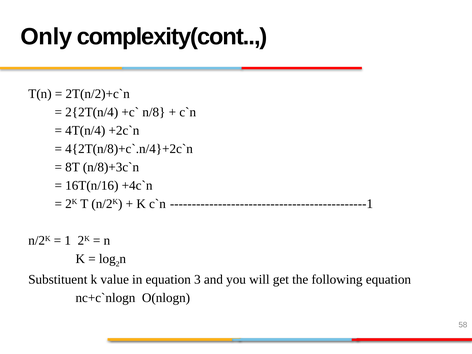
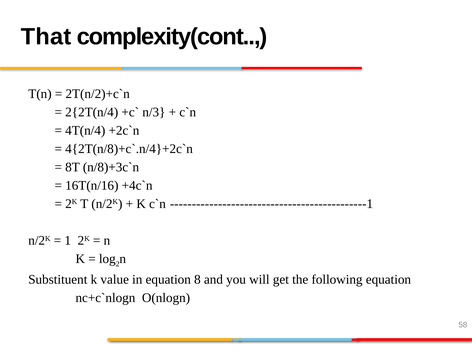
Only: Only -> That
n/8: n/8 -> n/3
3: 3 -> 8
